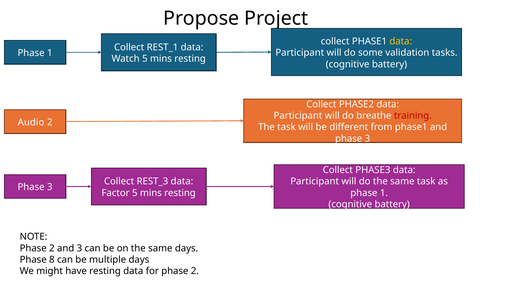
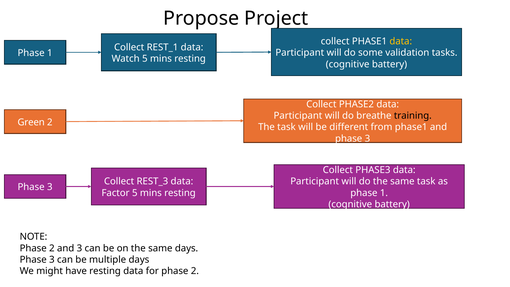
training colour: red -> black
Audio: Audio -> Green
8 at (52, 260): 8 -> 3
